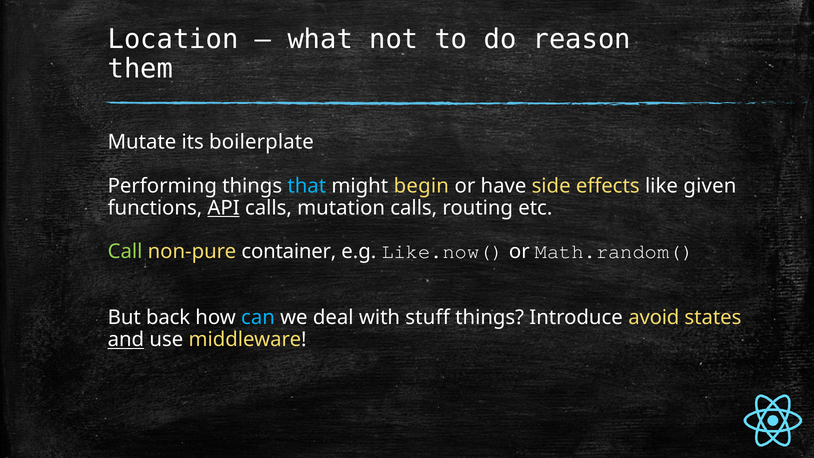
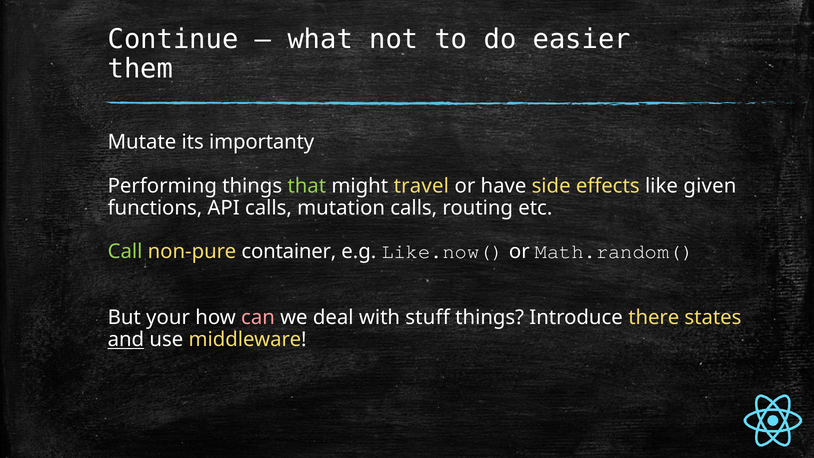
Location: Location -> Continue
reason: reason -> easier
boilerplate: boilerplate -> importanty
that colour: light blue -> light green
begin: begin -> travel
API underline: present -> none
back: back -> your
can colour: light blue -> pink
avoid: avoid -> there
